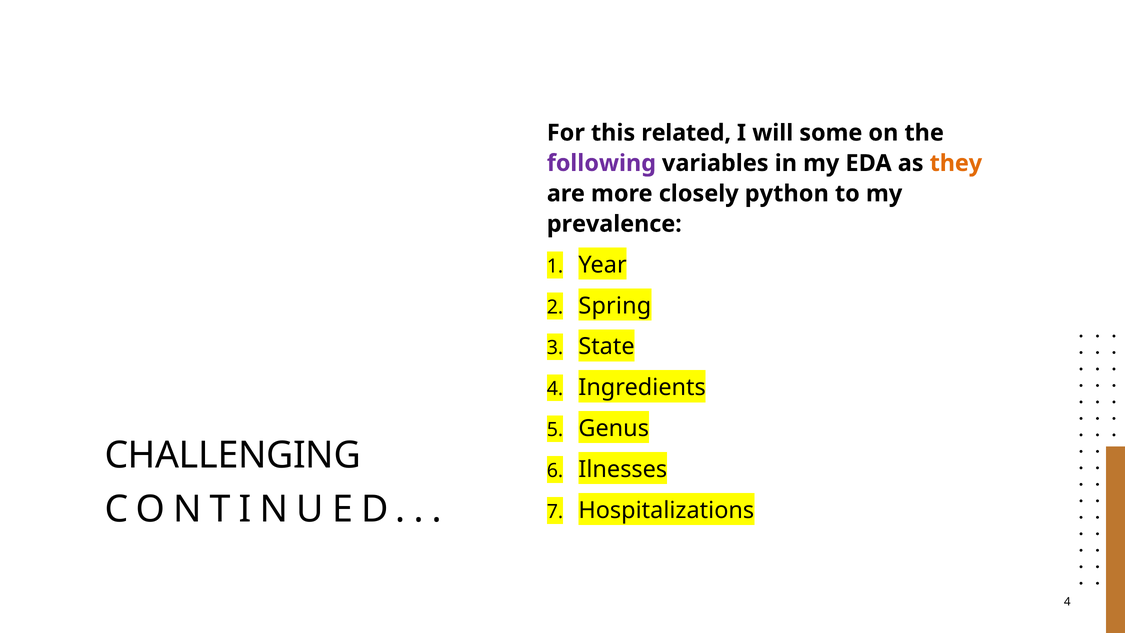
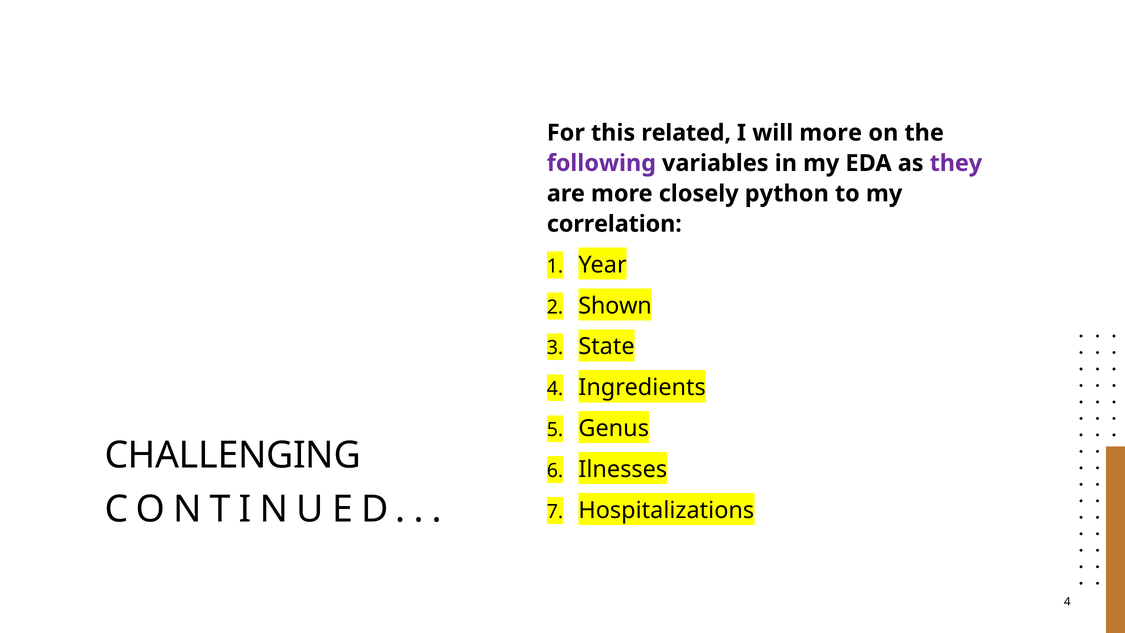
will some: some -> more
they colour: orange -> purple
prevalence: prevalence -> correlation
Spring: Spring -> Shown
